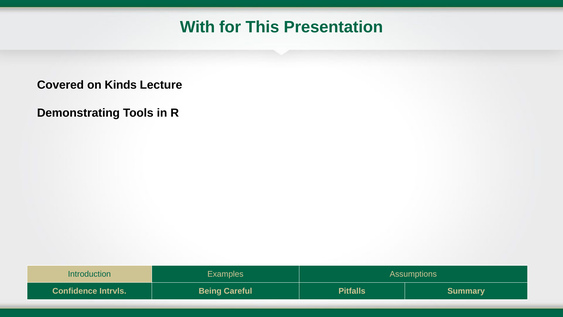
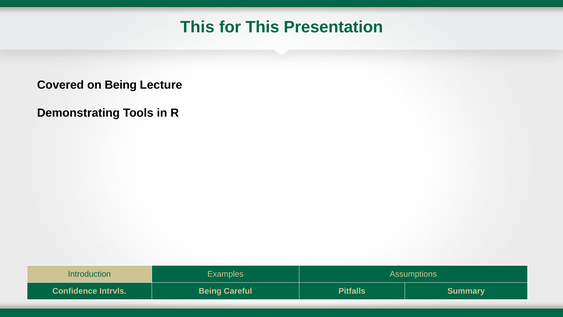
With at (197, 27): With -> This
on Kinds: Kinds -> Being
